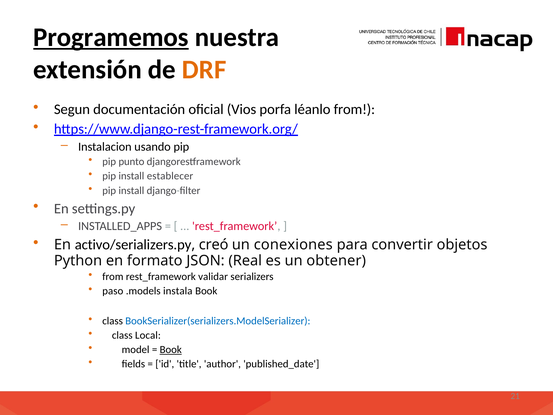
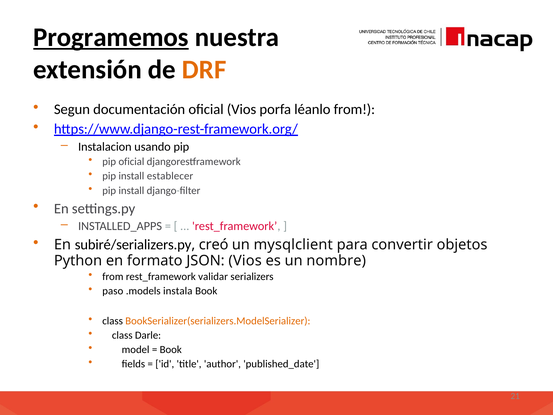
pip punto: punto -> oficial
activo/serializers.py: activo/serializers.py -> subiré/serializers.py
conexiones: conexiones -> mysqlclient
JSON Real: Real -> Vios
obtener: obtener -> nombre
BookSerializer(serializers.ModelSerializer colour: blue -> orange
Local: Local -> Darle
Book at (171, 349) underline: present -> none
